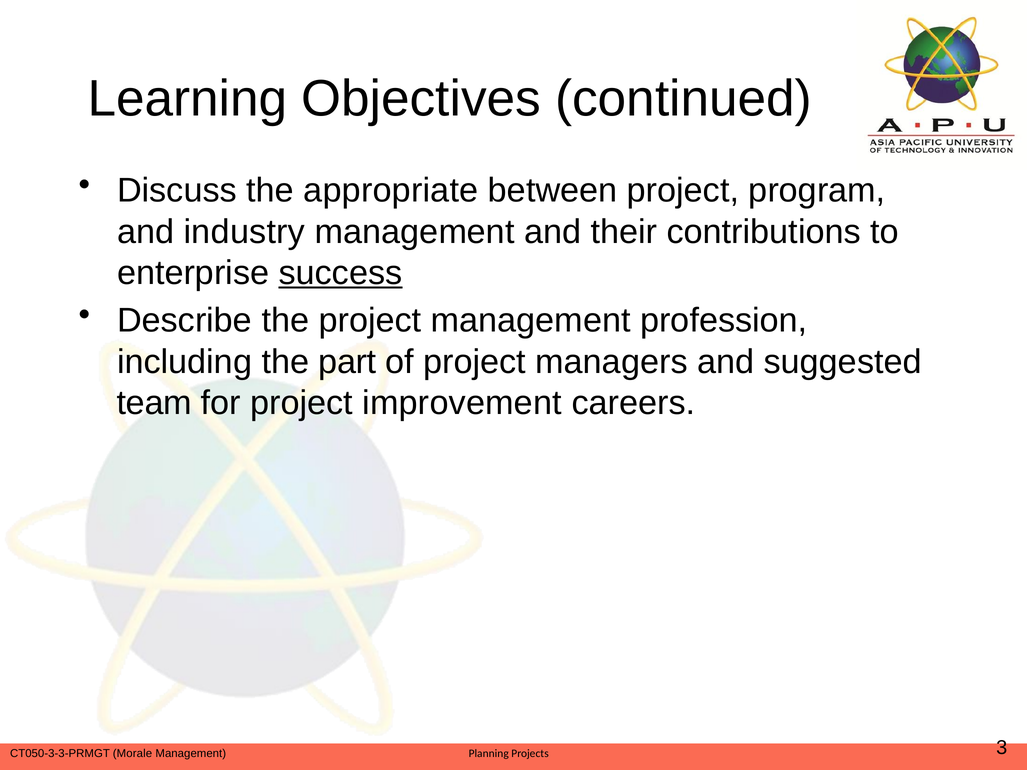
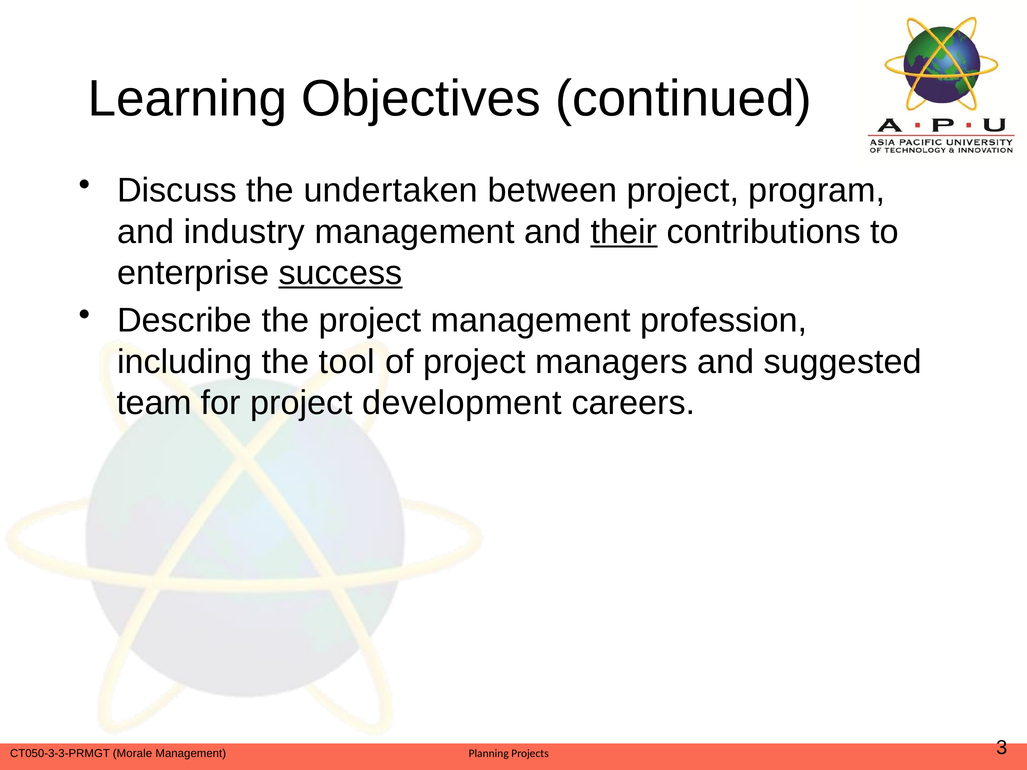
appropriate: appropriate -> undertaken
their underline: none -> present
part: part -> tool
improvement: improvement -> development
